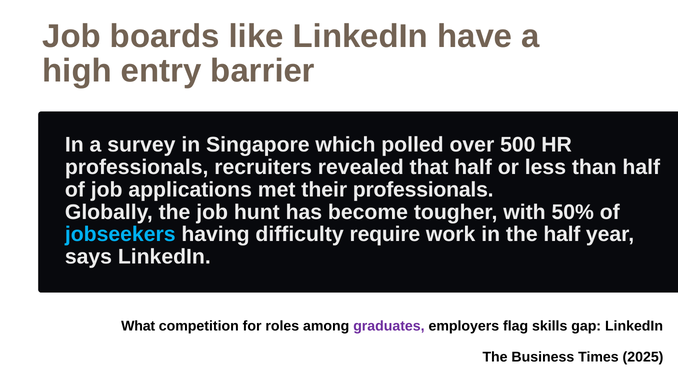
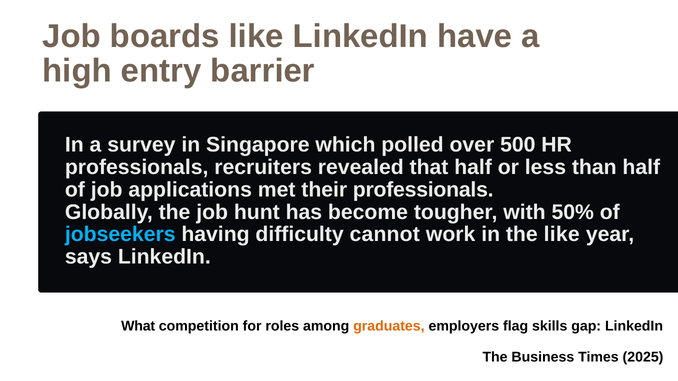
require: require -> cannot
the half: half -> like
graduates colour: purple -> orange
